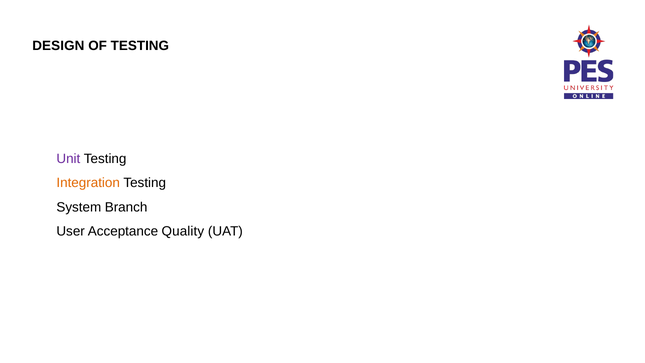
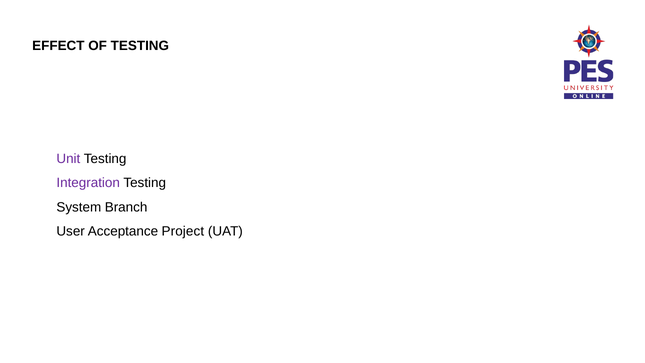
DESIGN: DESIGN -> EFFECT
Integration colour: orange -> purple
Quality: Quality -> Project
